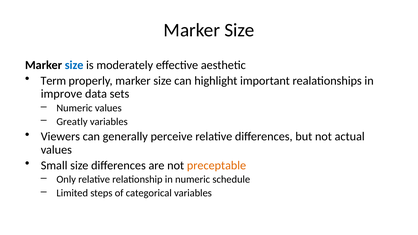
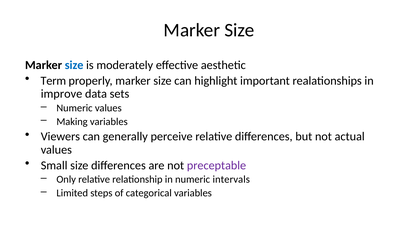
Greatly: Greatly -> Making
preceptable colour: orange -> purple
schedule: schedule -> intervals
